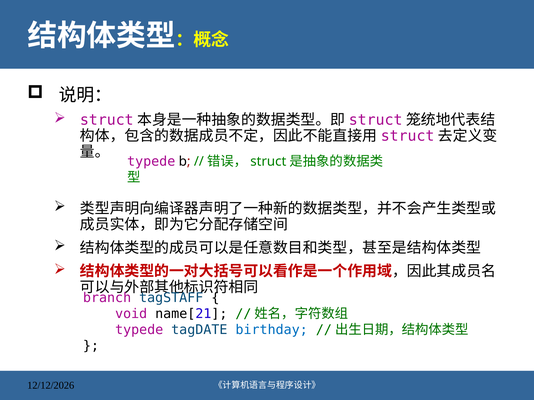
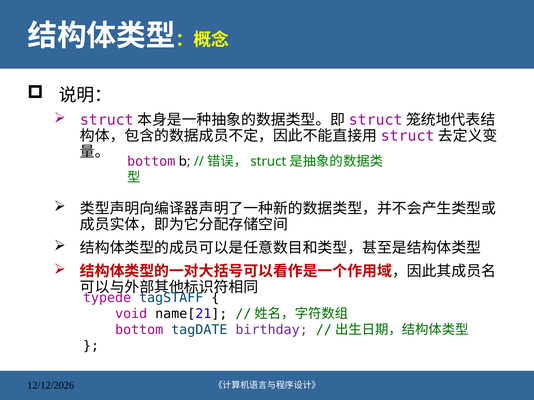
typede at (151, 162): typede -> bottom
branch: branch -> typede
typede at (139, 330): typede -> bottom
birthday colour: blue -> purple
